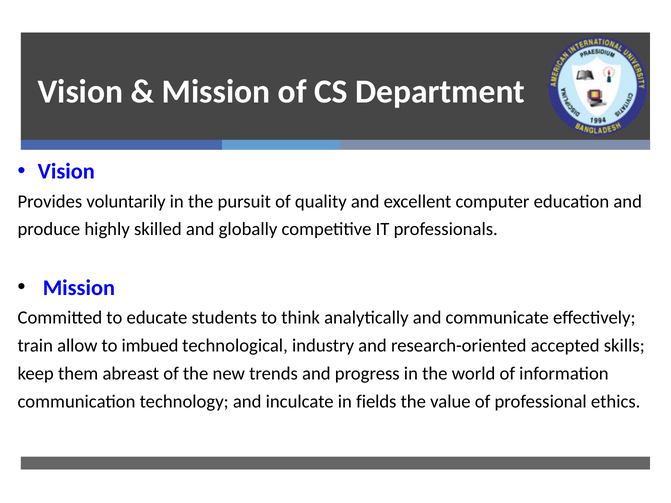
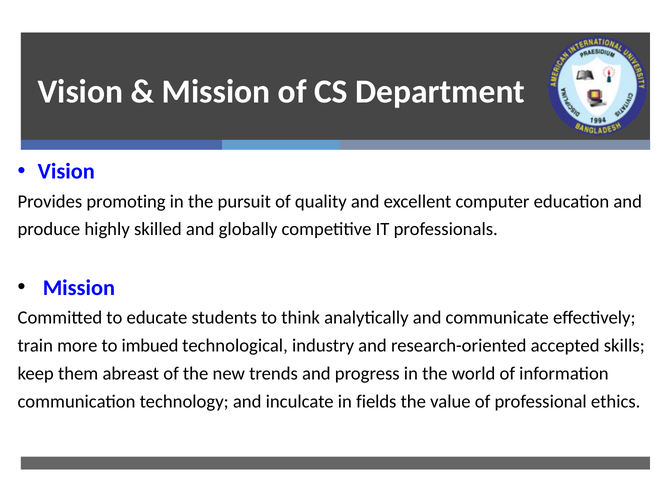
voluntarily: voluntarily -> promoting
allow: allow -> more
